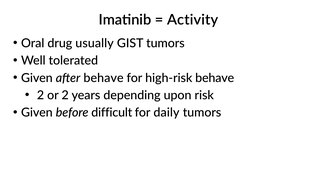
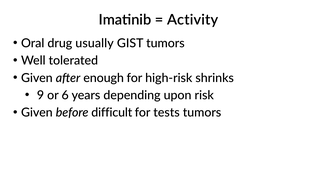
after behave: behave -> enough
high-risk behave: behave -> shrinks
2 at (41, 95): 2 -> 9
or 2: 2 -> 6
daily: daily -> tests
